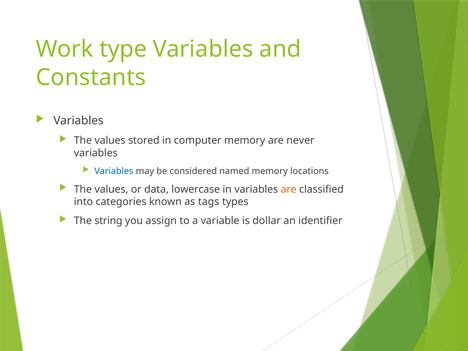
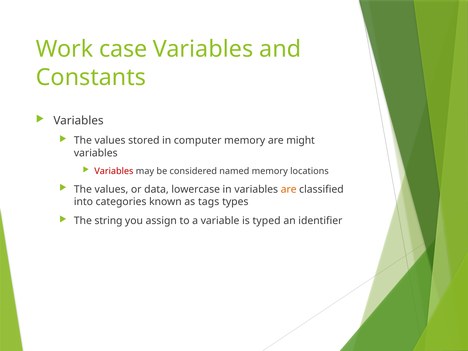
type: type -> case
never: never -> might
Variables at (114, 171) colour: blue -> red
dollar: dollar -> typed
